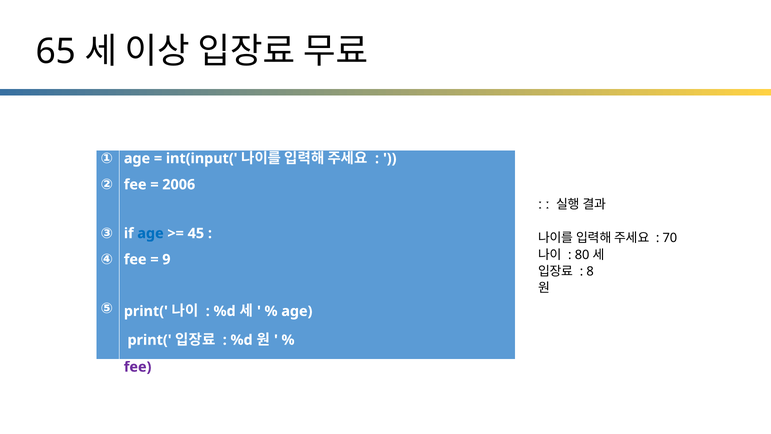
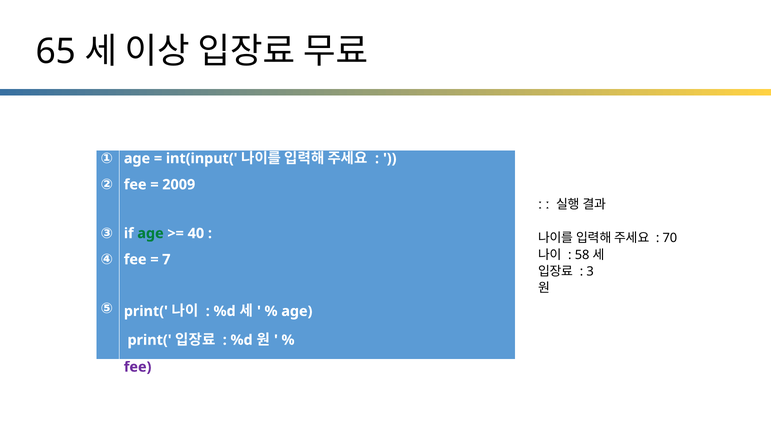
2006: 2006 -> 2009
age at (150, 233) colour: blue -> green
45: 45 -> 40
80: 80 -> 58
9: 9 -> 7
8: 8 -> 3
